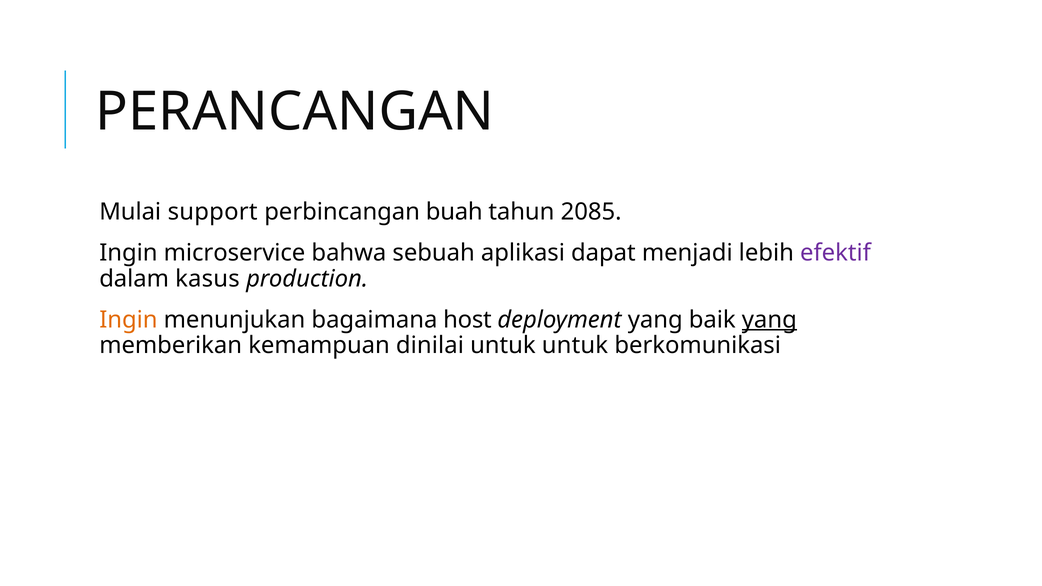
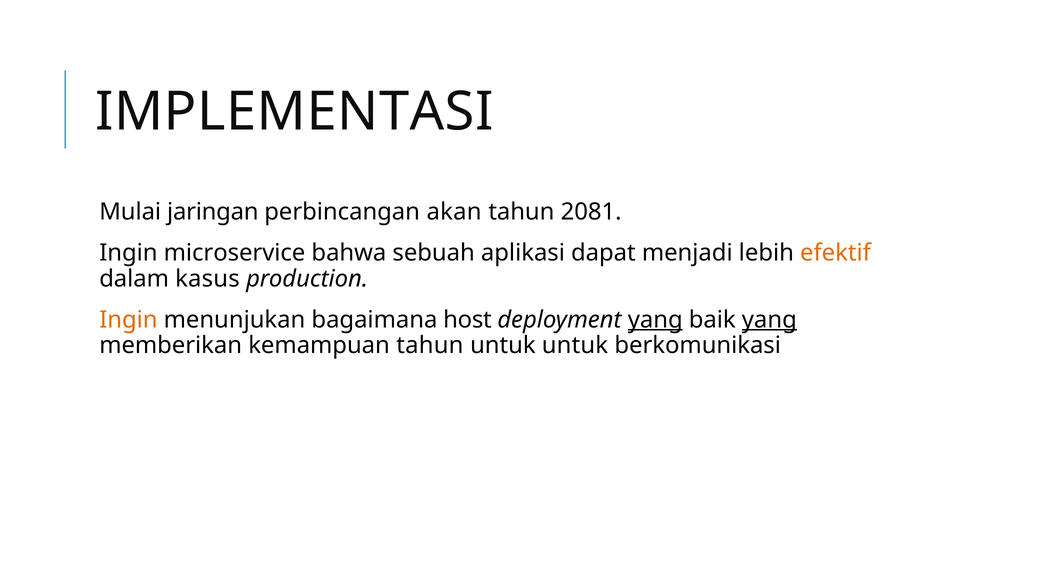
PERANCANGAN: PERANCANGAN -> IMPLEMENTASI
support: support -> jaringan
buah: buah -> akan
2085: 2085 -> 2081
efektif colour: purple -> orange
yang at (655, 320) underline: none -> present
kemampuan dinilai: dinilai -> tahun
